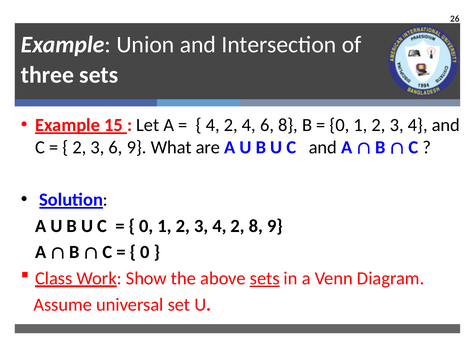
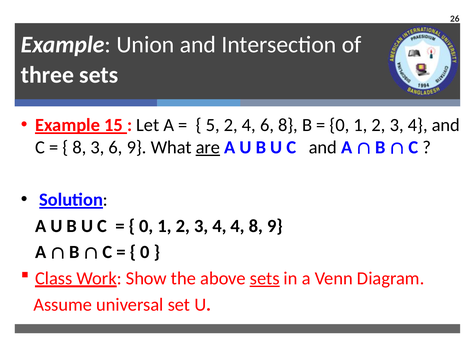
4 at (213, 125): 4 -> 5
2 at (79, 147): 2 -> 8
are underline: none -> present
3 4 2: 2 -> 4
